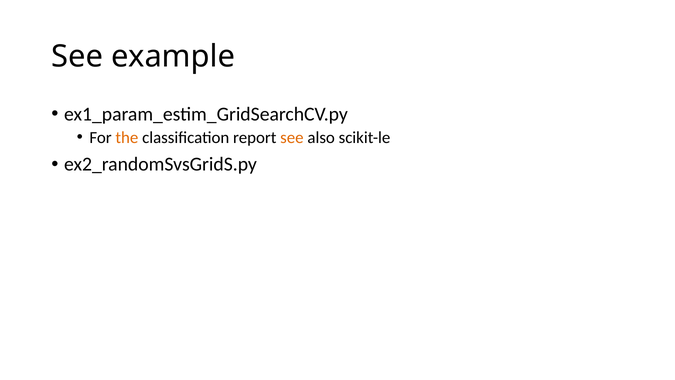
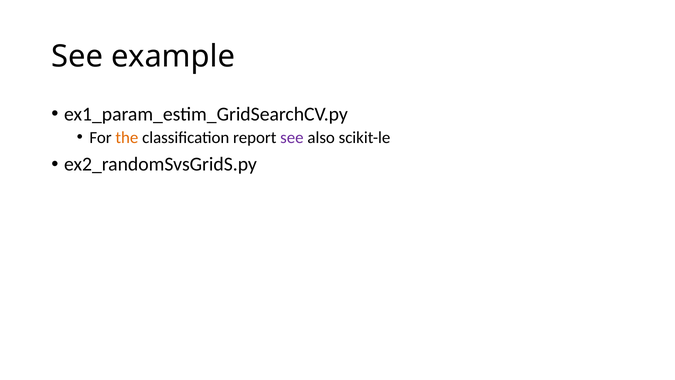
see at (292, 137) colour: orange -> purple
